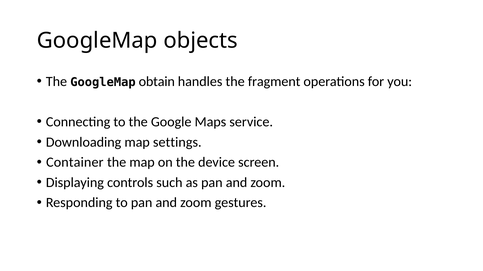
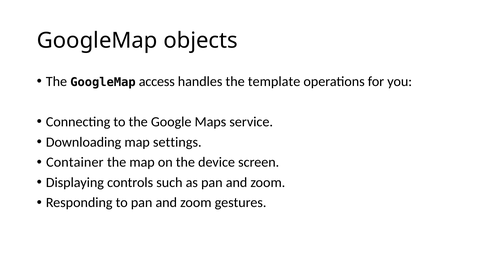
obtain: obtain -> access
fragment: fragment -> template
